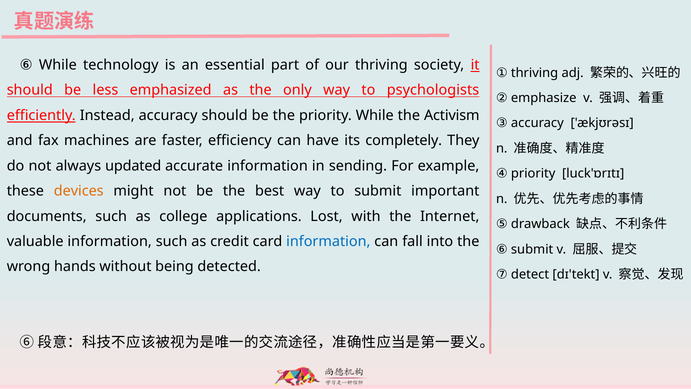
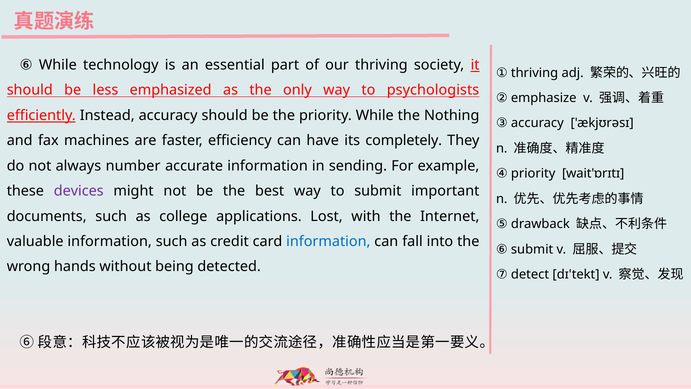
Activism: Activism -> Nothing
updated: updated -> number
luck'ɒrɪtɪ: luck'ɒrɪtɪ -> wait'ɒrɪtɪ
devices colour: orange -> purple
